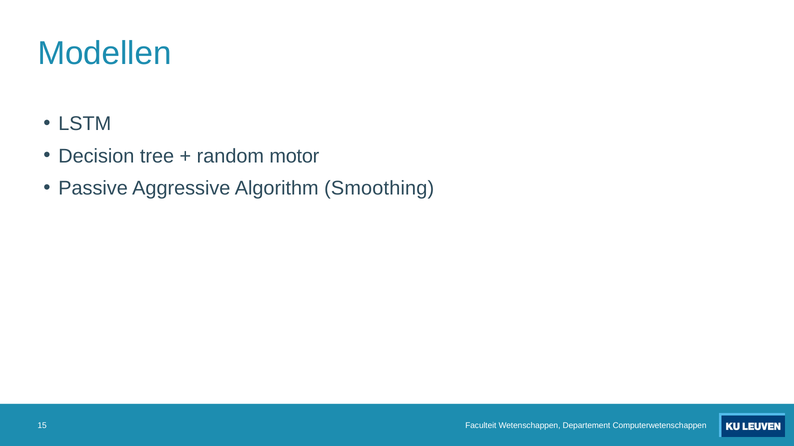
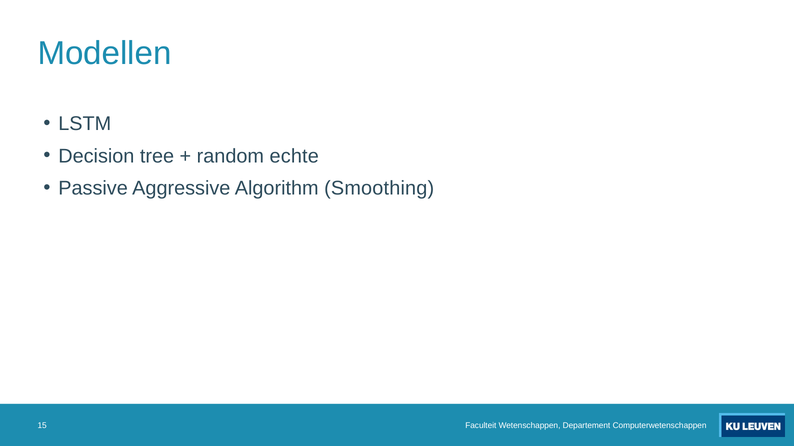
motor: motor -> echte
